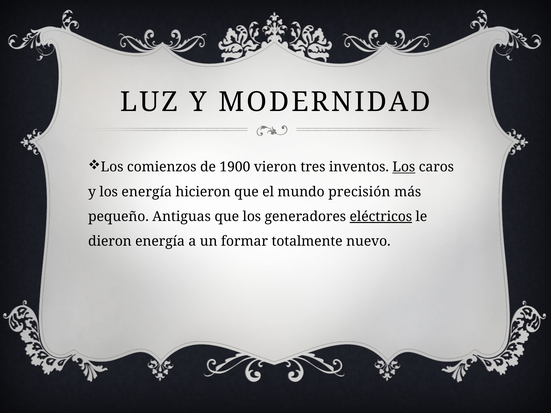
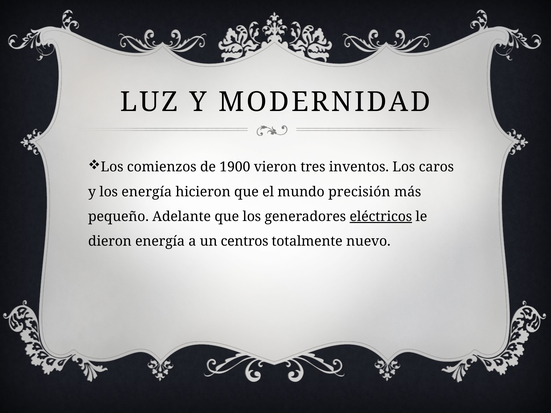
Los at (404, 167) underline: present -> none
Antiguas: Antiguas -> Adelante
formar: formar -> centros
